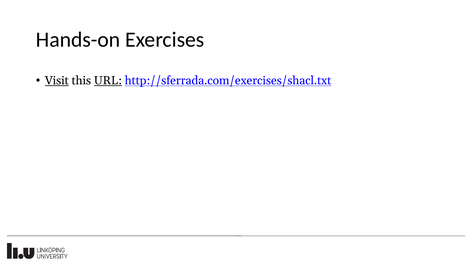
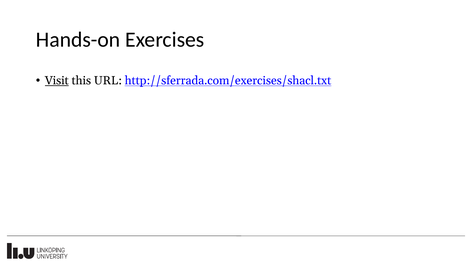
URL underline: present -> none
